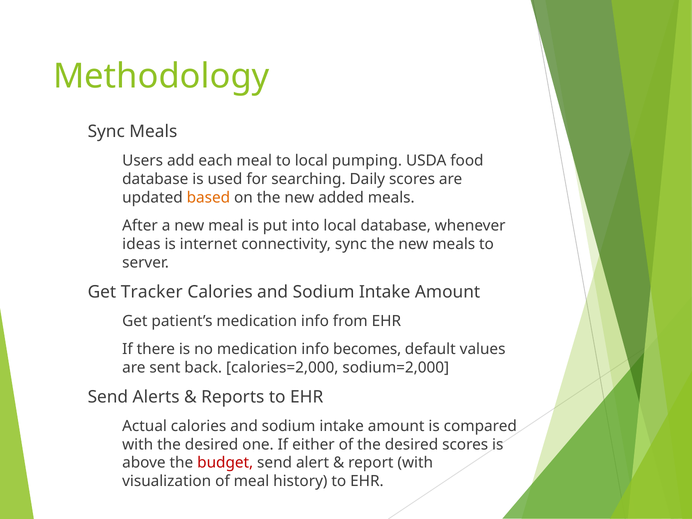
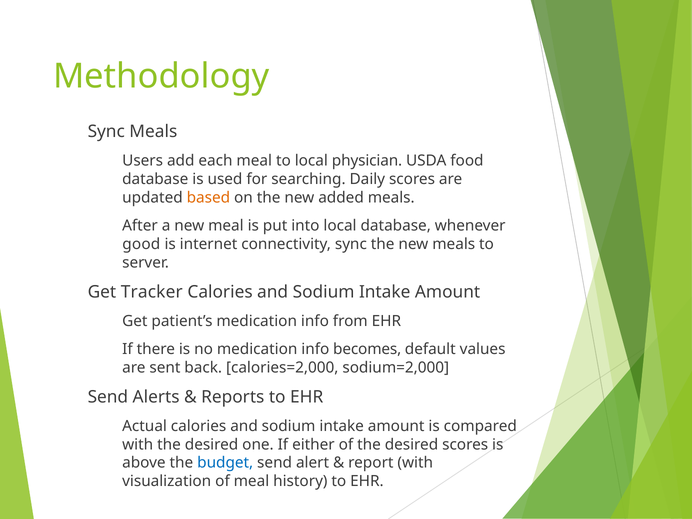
pumping: pumping -> physician
ideas: ideas -> good
budget colour: red -> blue
